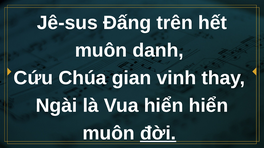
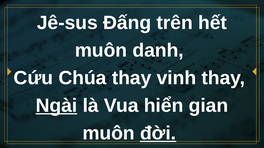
Chúa gian: gian -> thay
Ngài underline: none -> present
hiển hiển: hiển -> gian
